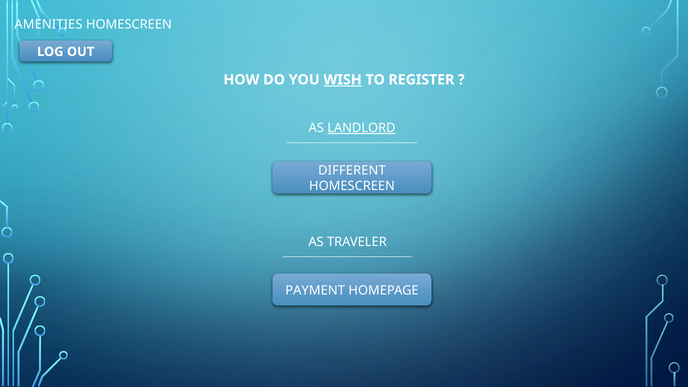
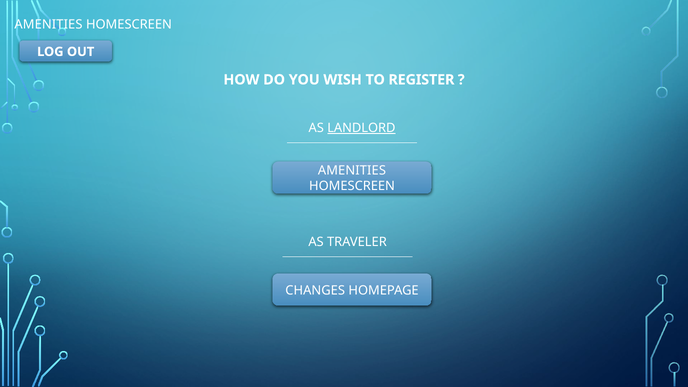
WISH underline: present -> none
DIFFERENT at (352, 171): DIFFERENT -> AMENITIES
PAYMENT: PAYMENT -> CHANGES
